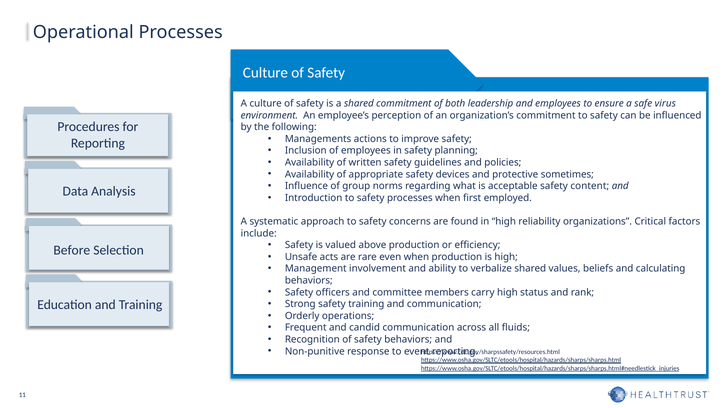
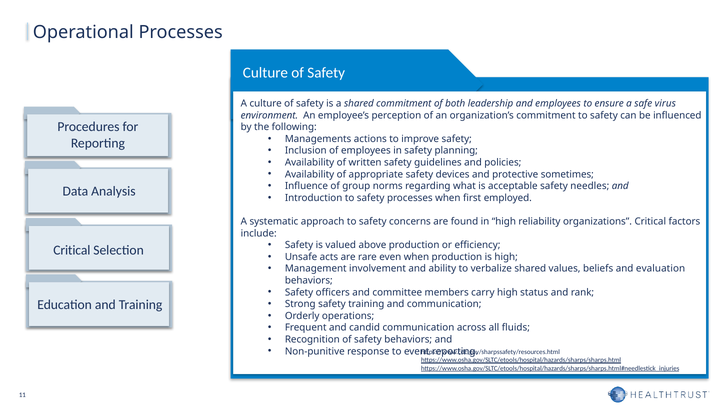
content: content -> needles
Before at (72, 250): Before -> Critical
calculating: calculating -> evaluation
